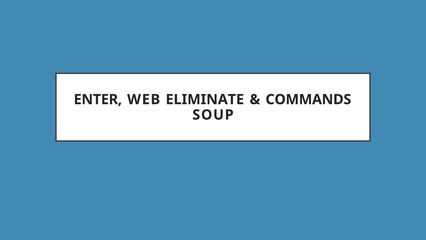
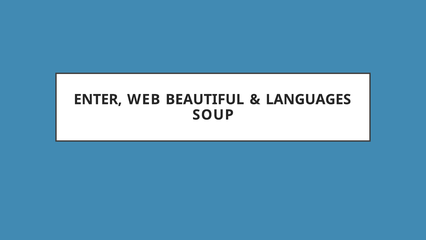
ELIMINATE: ELIMINATE -> BEAUTIFUL
COMMANDS: COMMANDS -> LANGUAGES
